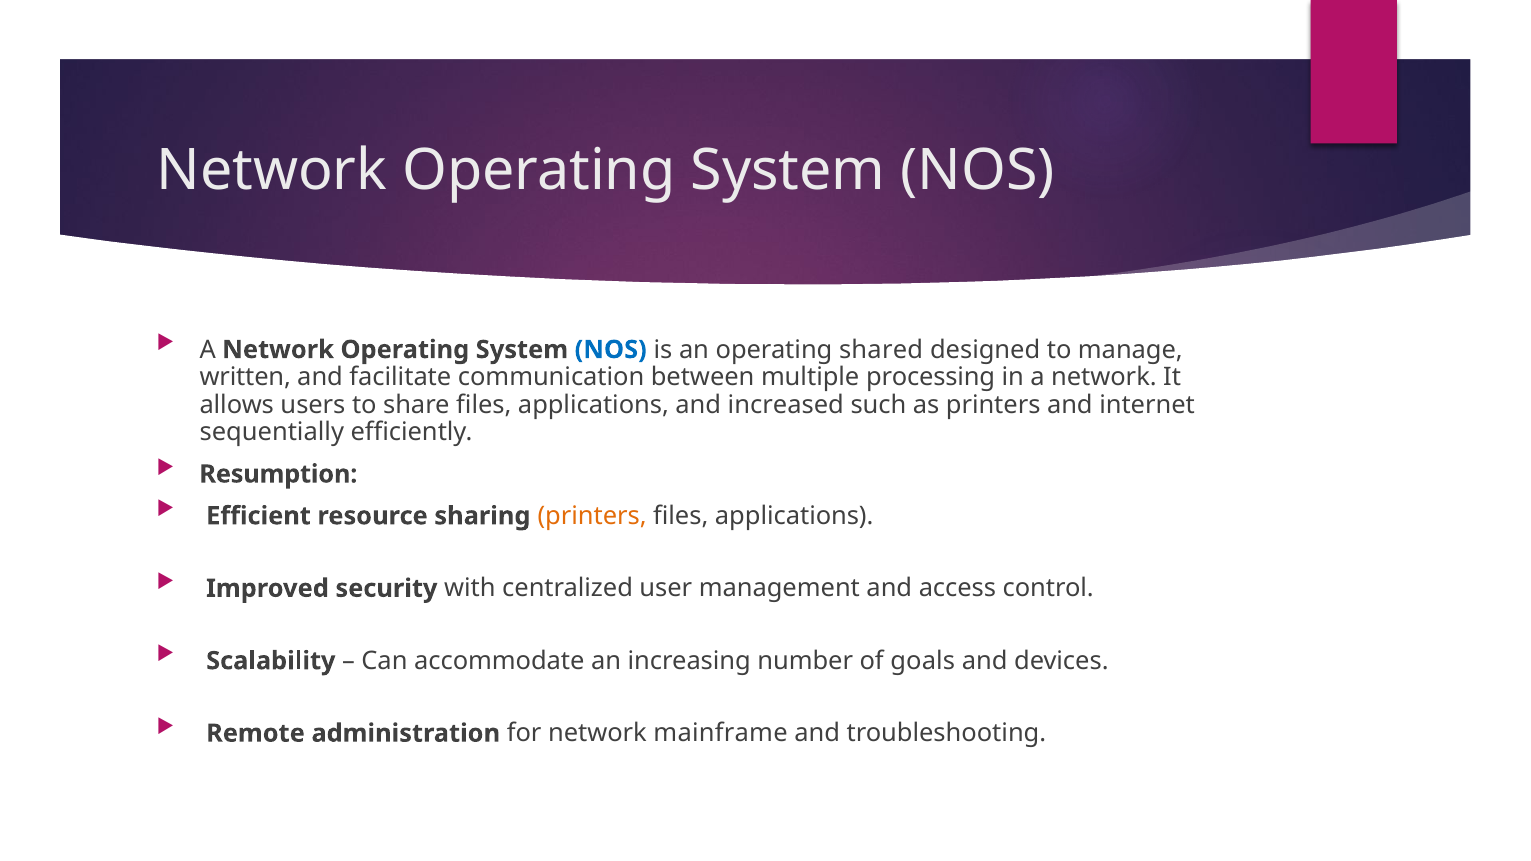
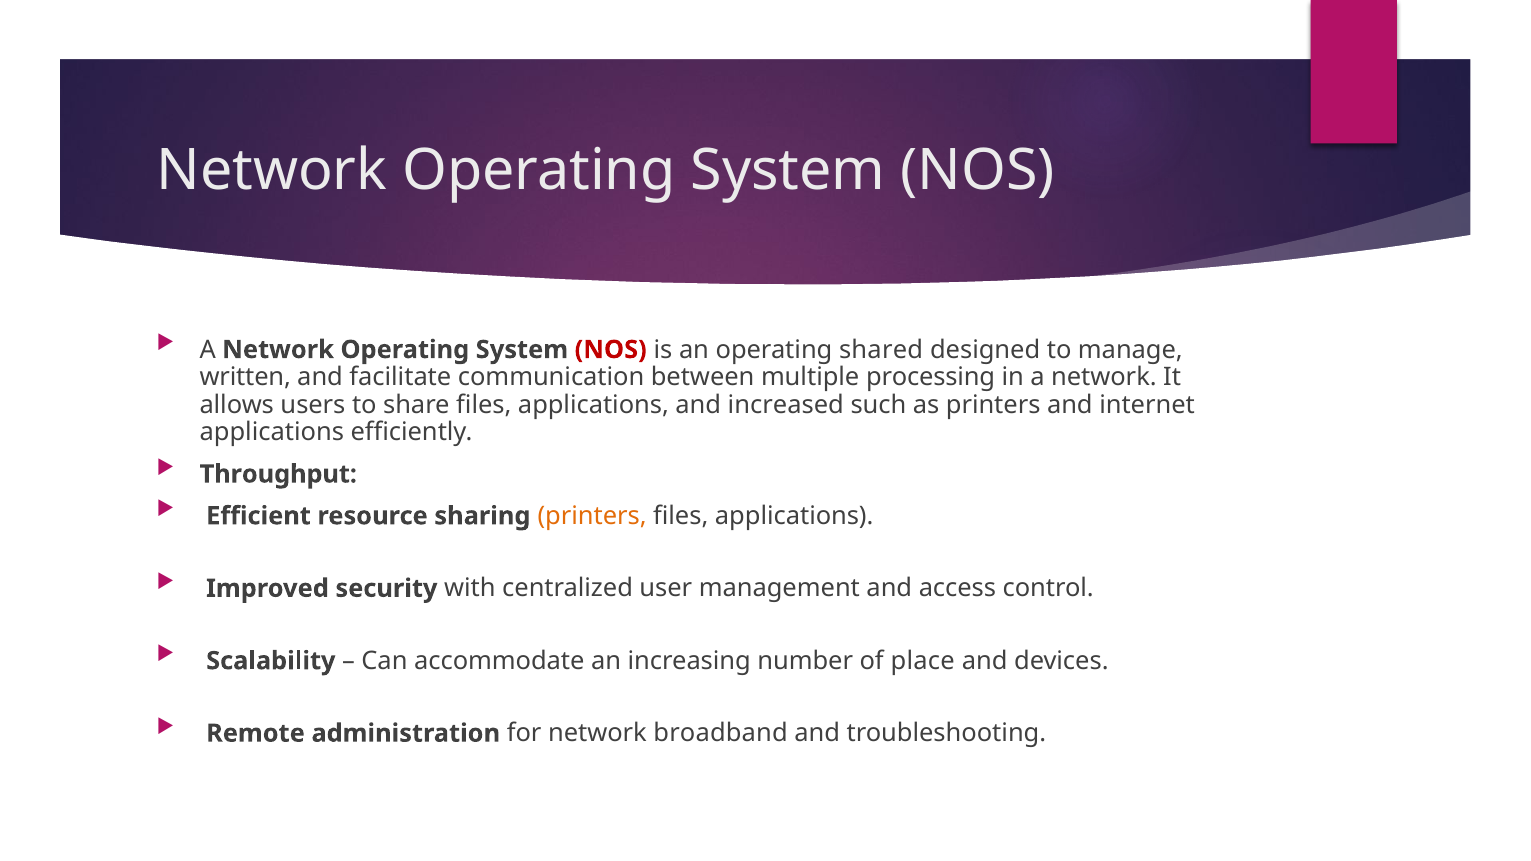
NOS at (611, 350) colour: blue -> red
sequentially at (272, 432): sequentially -> applications
Resumption: Resumption -> Throughput
goals: goals -> place
mainframe: mainframe -> broadband
